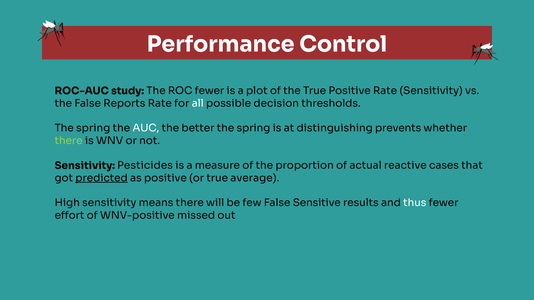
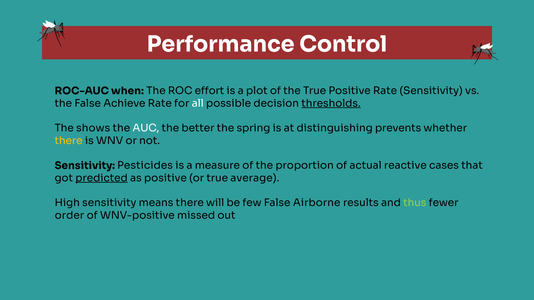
study: study -> when
ROC fewer: fewer -> effort
Reports: Reports -> Achieve
thresholds underline: none -> present
spring at (93, 128): spring -> shows
there at (69, 141) colour: light green -> yellow
Sensitive: Sensitive -> Airborne
thus colour: white -> light green
effort: effort -> order
